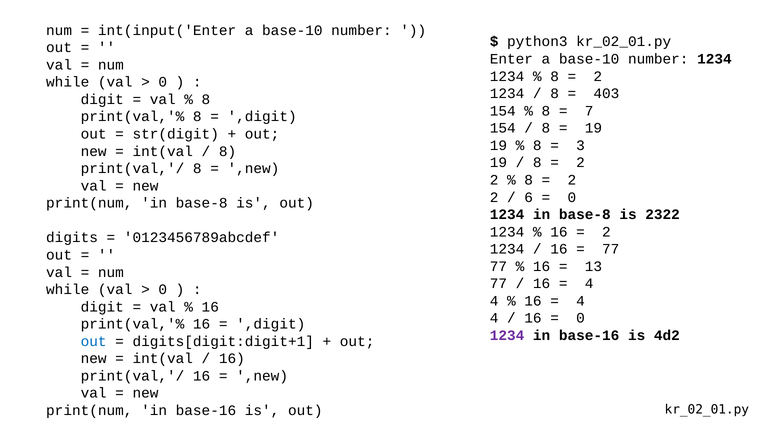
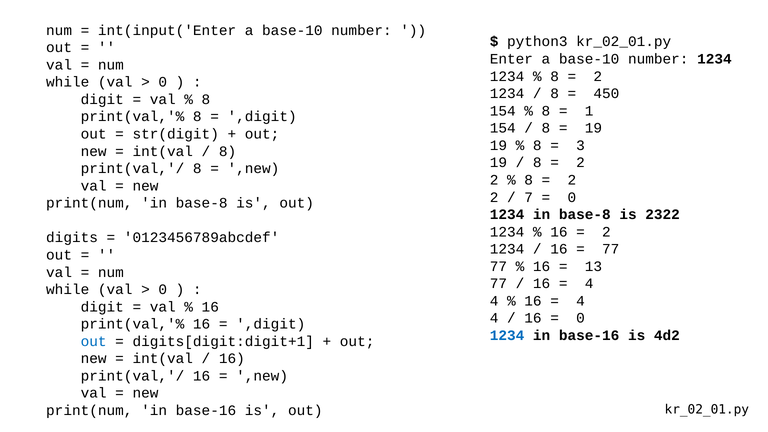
403: 403 -> 450
7: 7 -> 1
6: 6 -> 7
1234 at (507, 335) colour: purple -> blue
